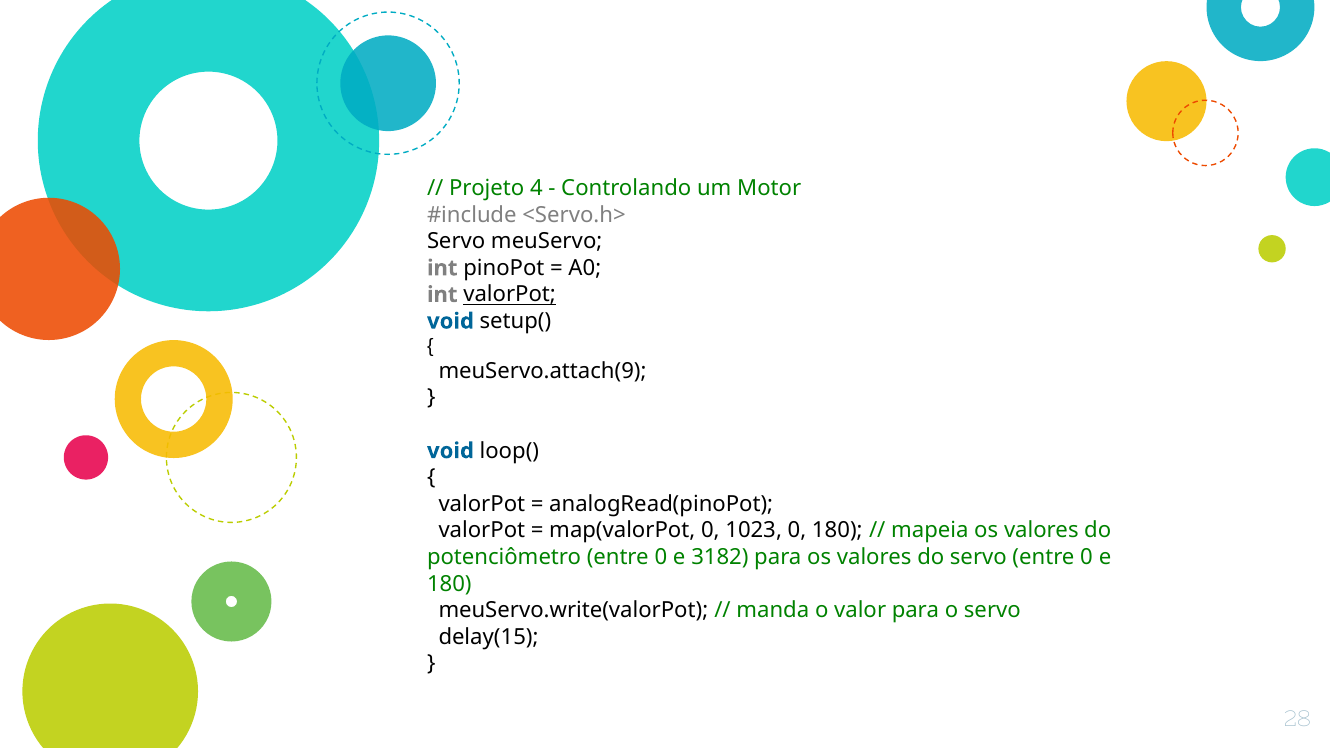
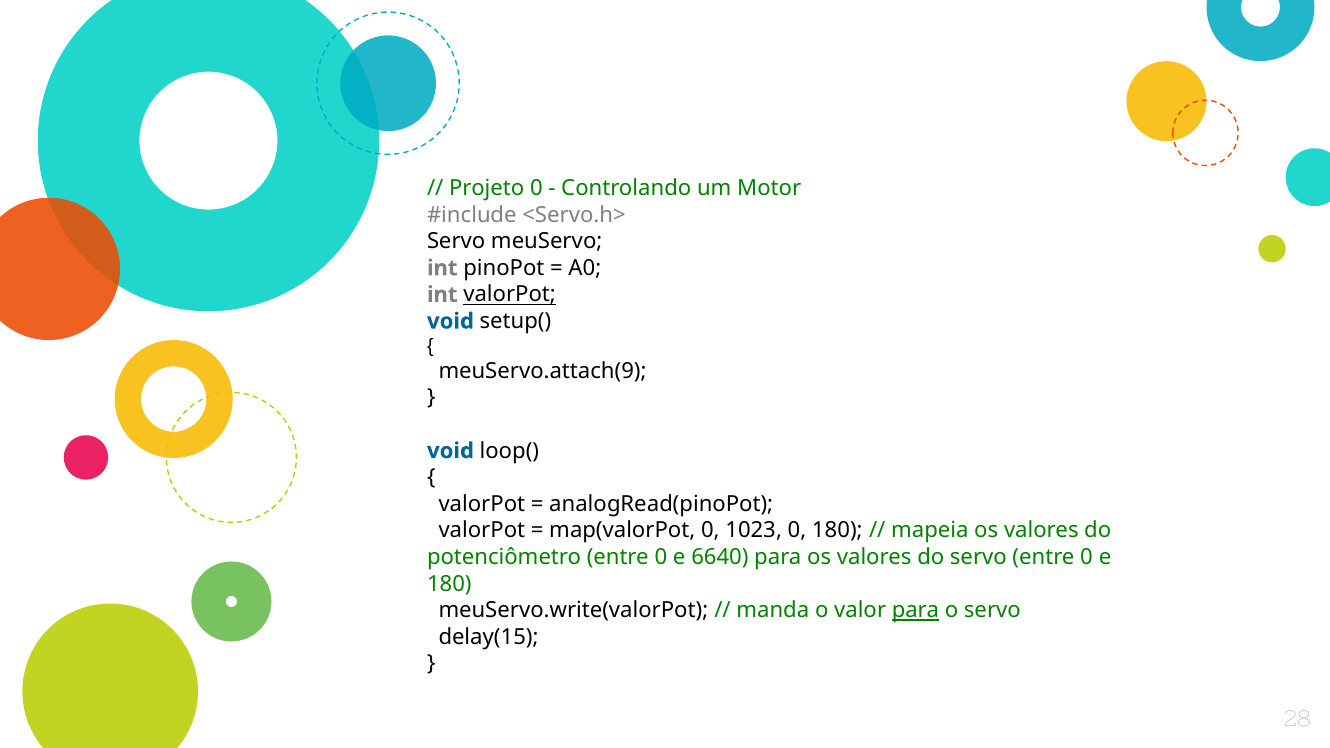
Projeto 4: 4 -> 0
3182: 3182 -> 6640
para at (916, 611) underline: none -> present
